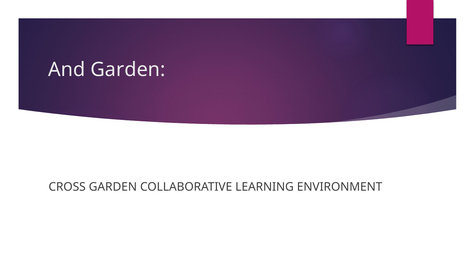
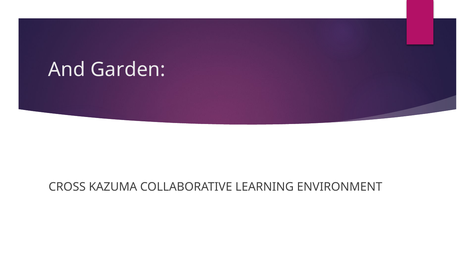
CROSS GARDEN: GARDEN -> KAZUMA
